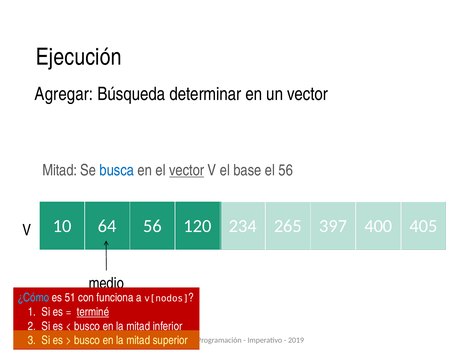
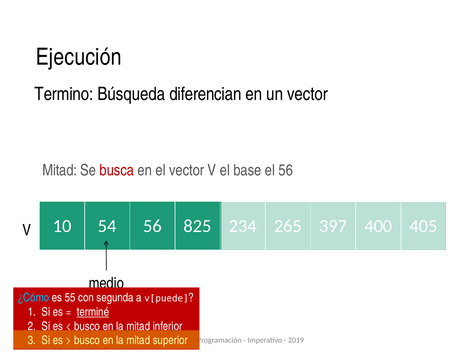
Agregar: Agregar -> Termino
determinar: determinar -> diferencian
busca colour: blue -> red
vector at (187, 170) underline: present -> none
64: 64 -> 54
120: 120 -> 825
51: 51 -> 55
funciona: funciona -> segunda
v[nodos: v[nodos -> v[puede
